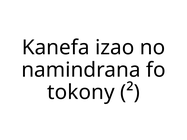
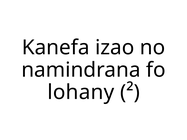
tokony: tokony -> lohany
